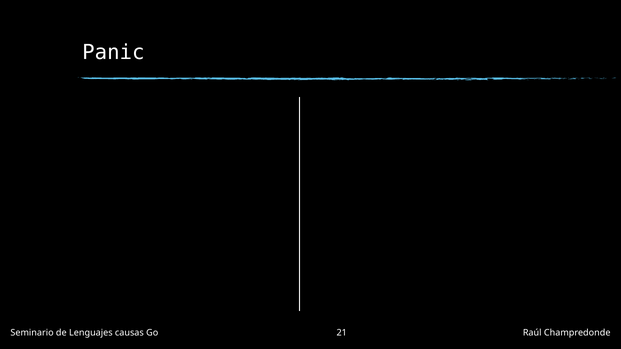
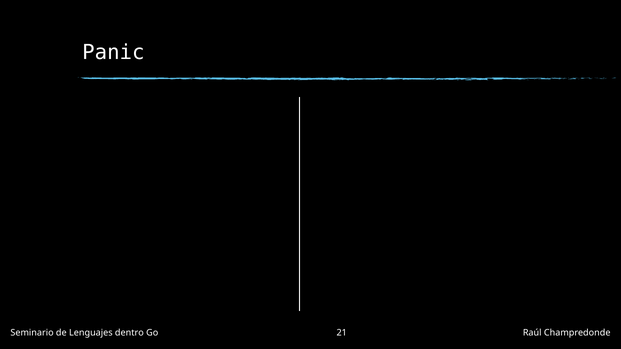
causas: causas -> dentro
